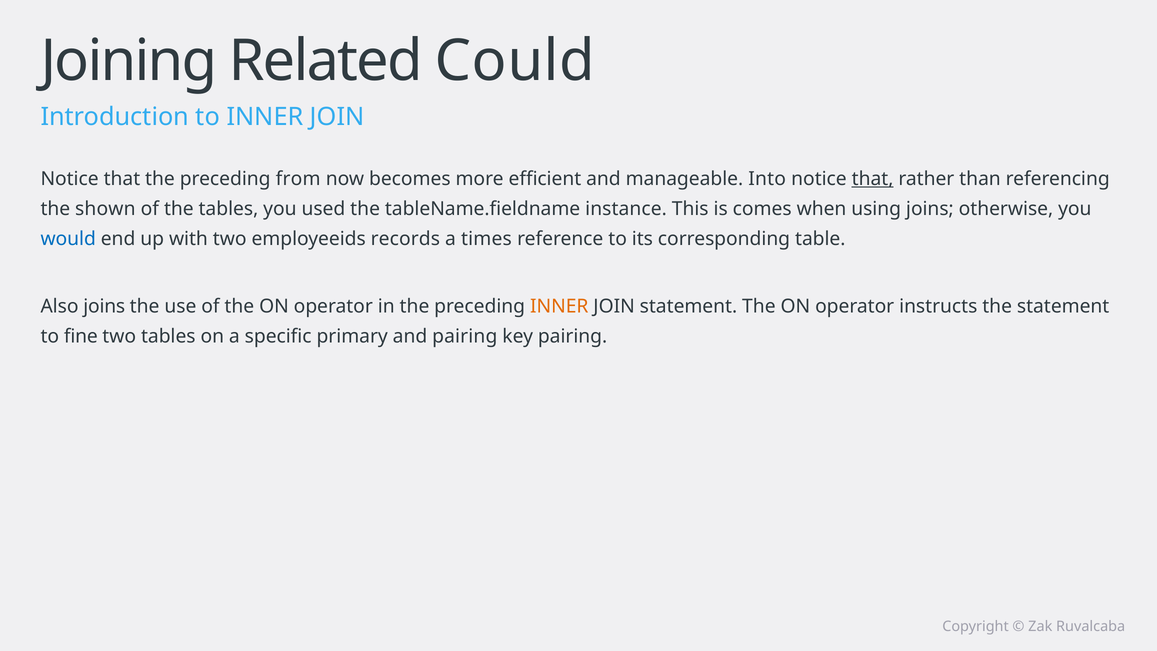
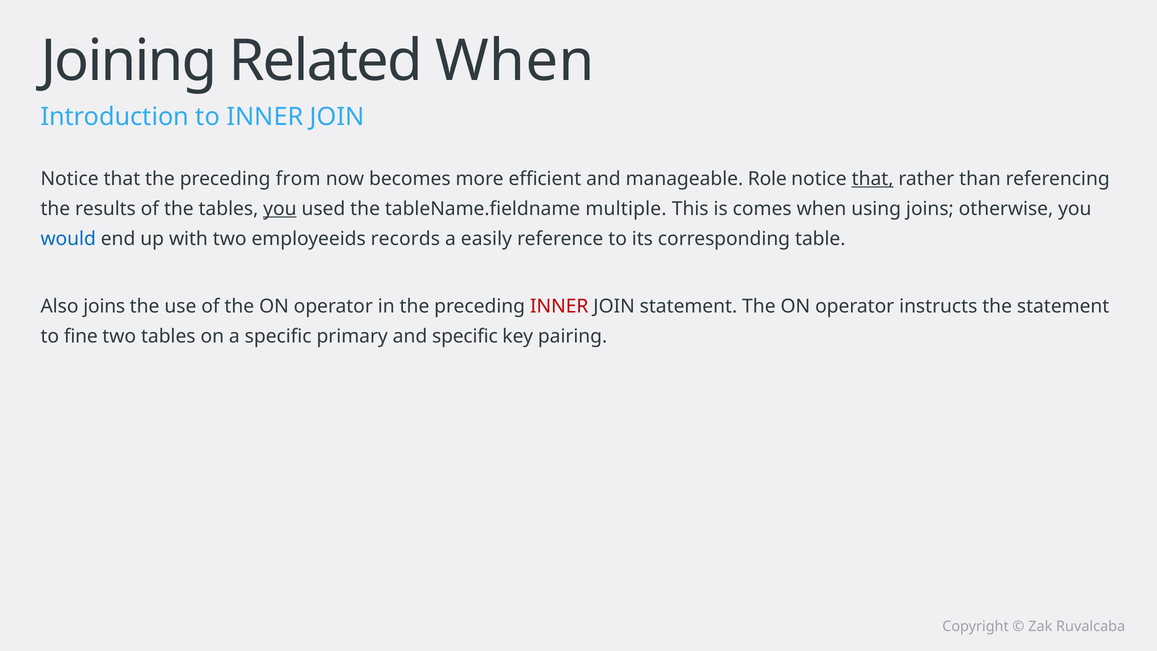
Related Could: Could -> When
Into: Into -> Role
shown: shown -> results
you at (280, 209) underline: none -> present
instance: instance -> multiple
times: times -> easily
INNER at (559, 306) colour: orange -> red
and pairing: pairing -> specific
